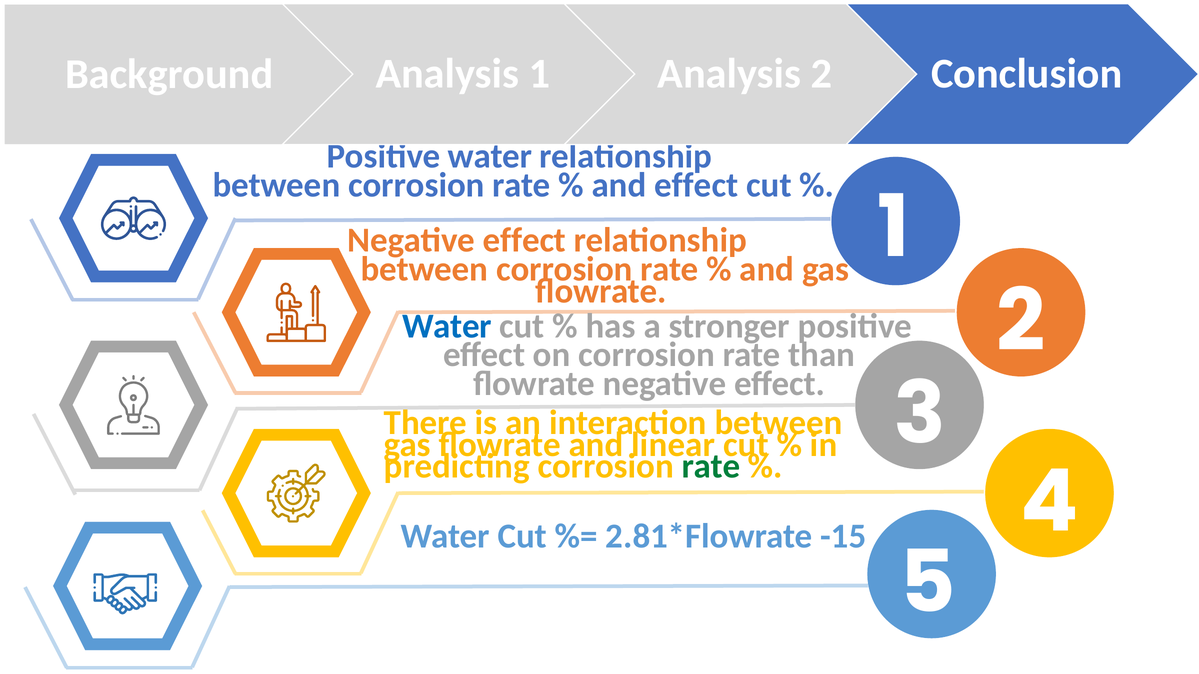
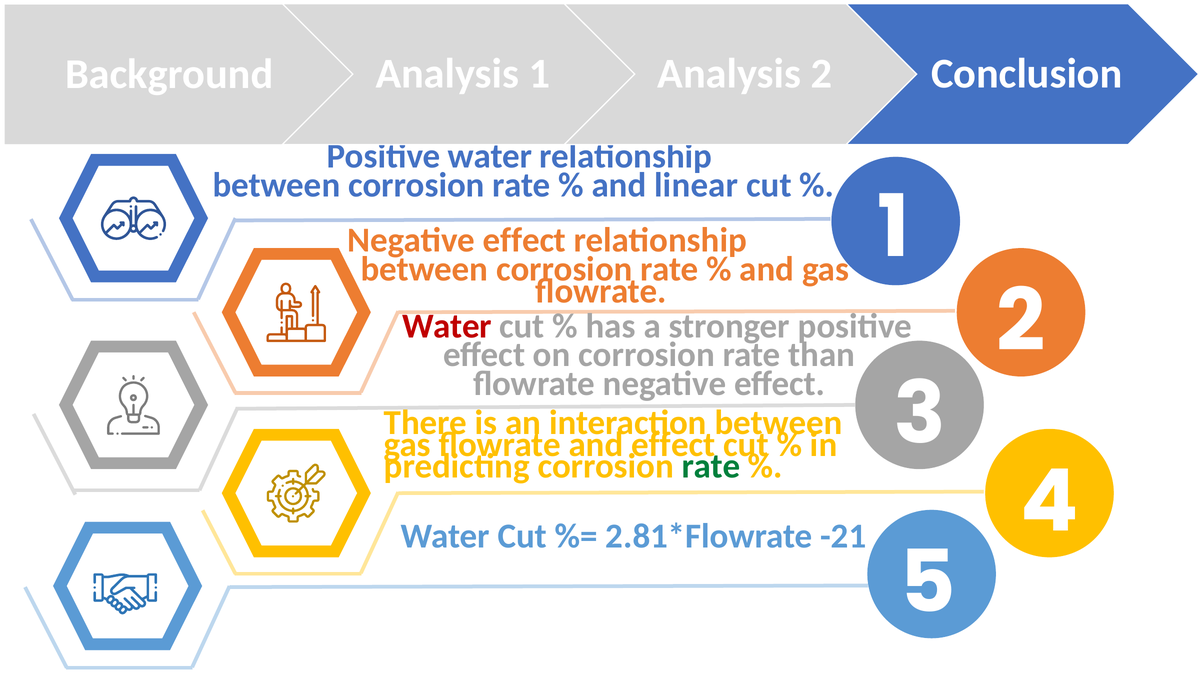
and effect: effect -> linear
Water at (447, 326) colour: blue -> red
linear at (673, 445): linear -> effect
-15: -15 -> -21
